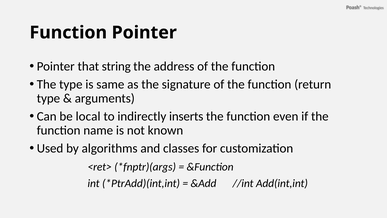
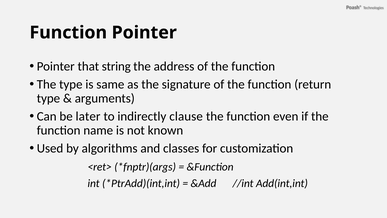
local: local -> later
inserts: inserts -> clause
